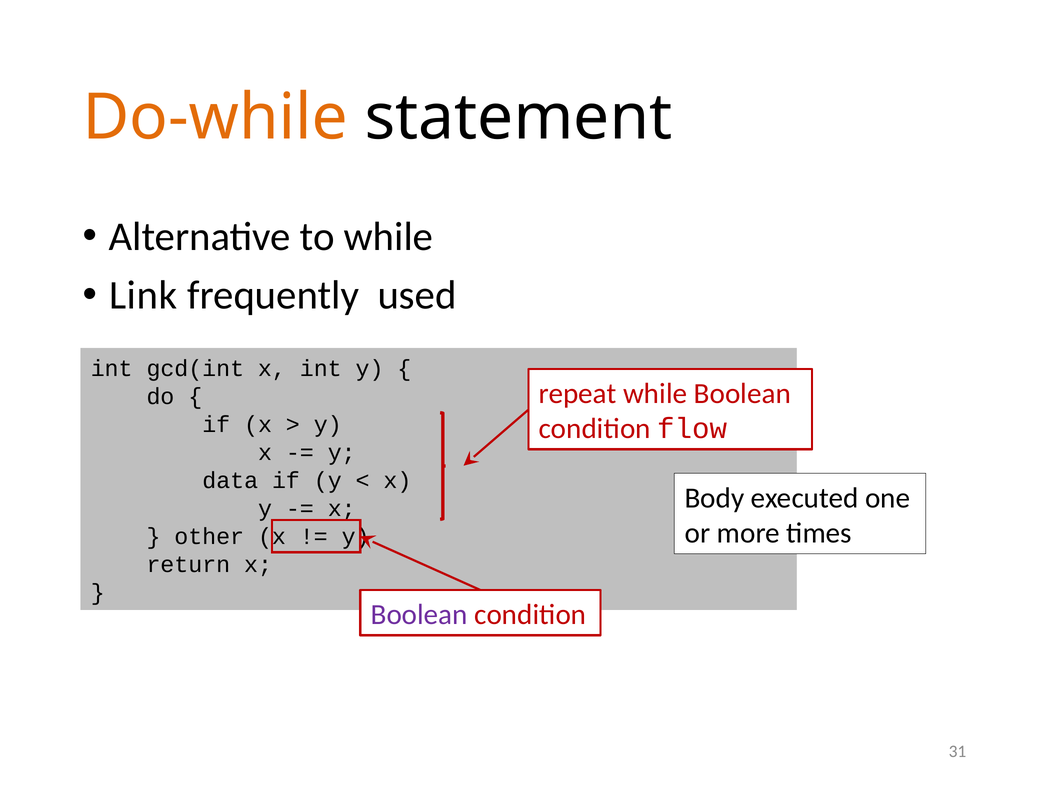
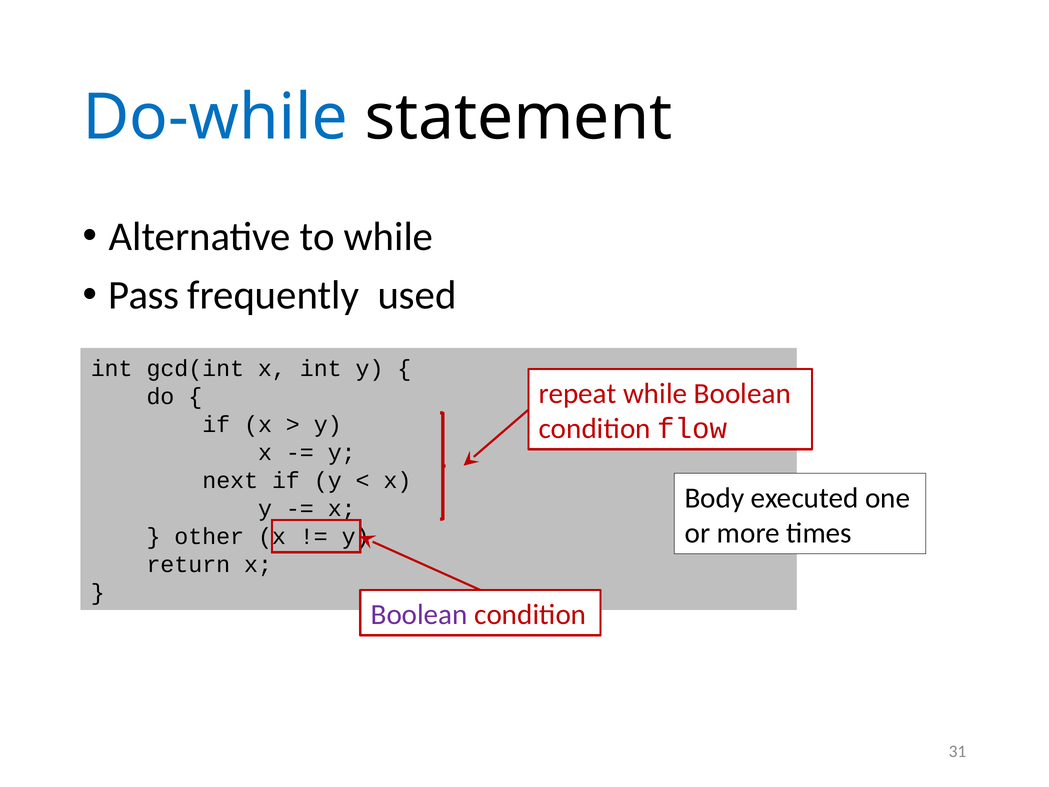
Do-while colour: orange -> blue
Link: Link -> Pass
data: data -> next
